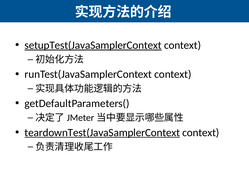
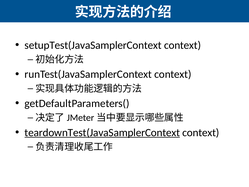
setupTest(JavaSamplerContext underline: present -> none
